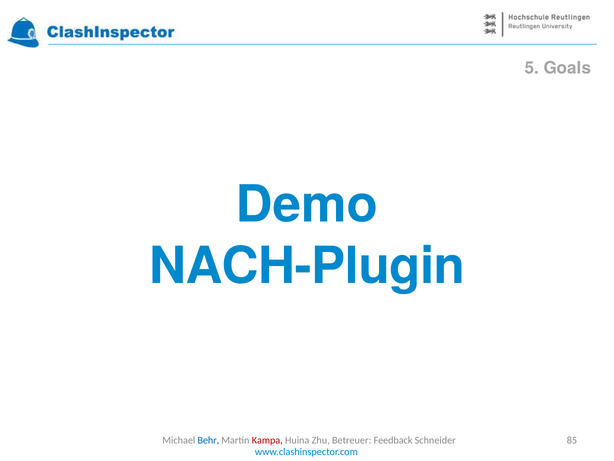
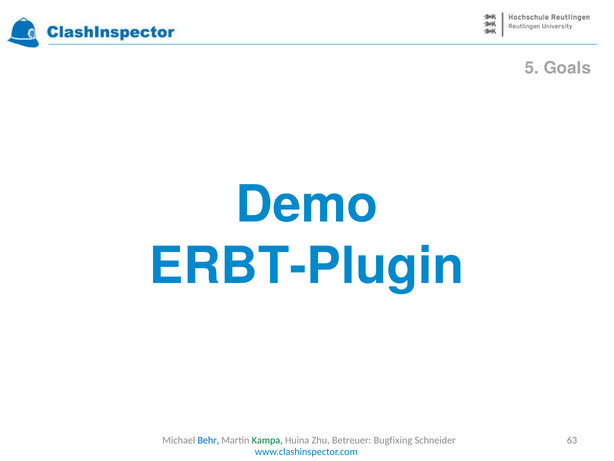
NACH-Plugin: NACH-Plugin -> ERBT-Plugin
Kampa colour: red -> green
Feedback: Feedback -> Bugfixing
85: 85 -> 63
